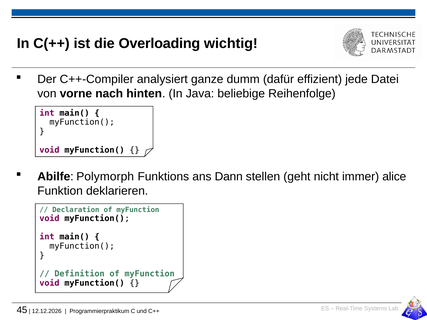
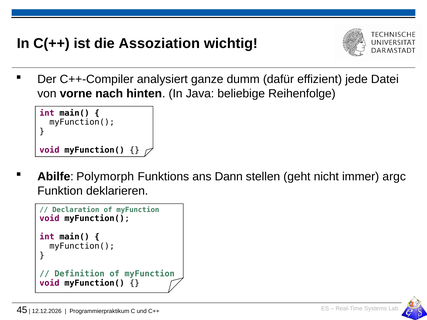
Overloading: Overloading -> Assoziation
alice: alice -> argc
